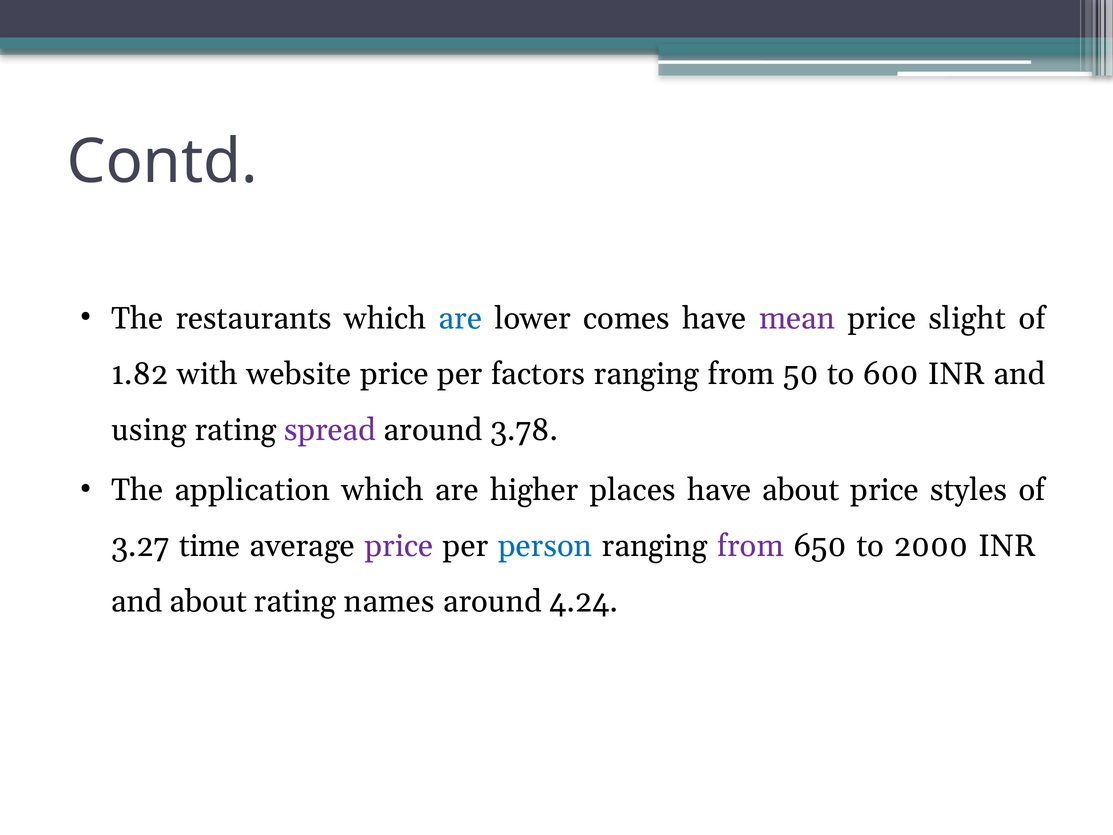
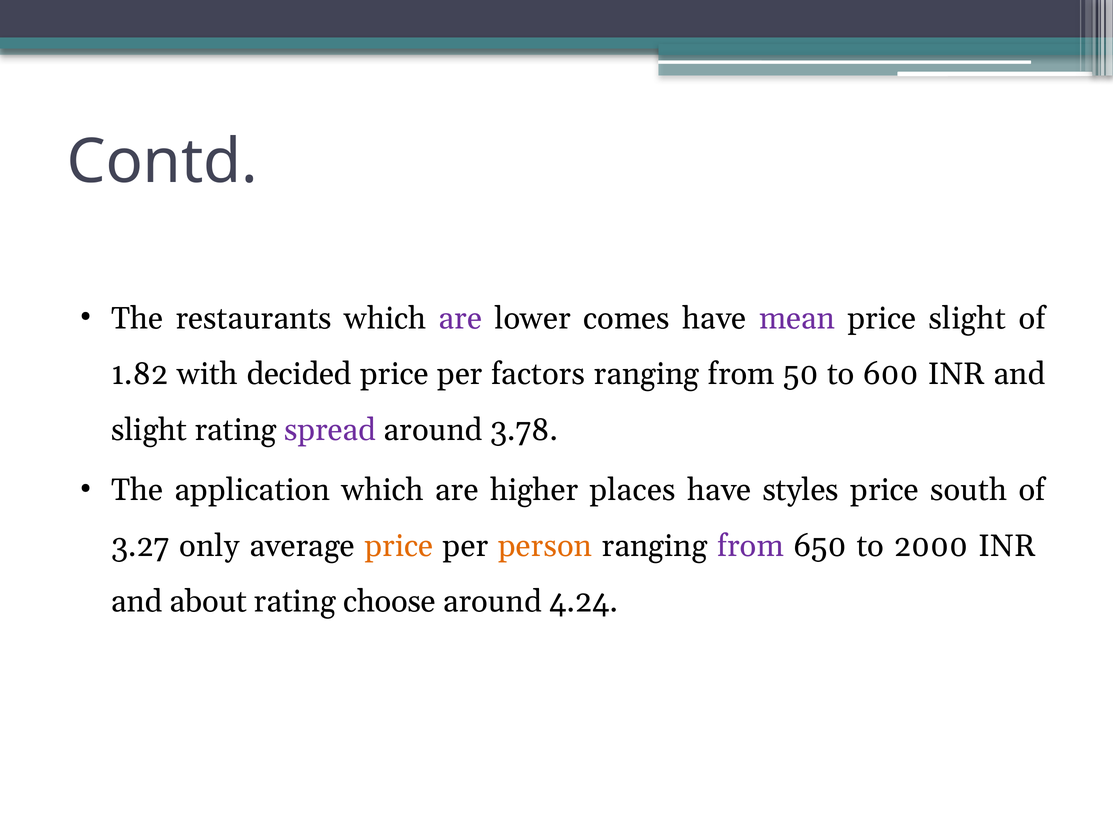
are at (460, 319) colour: blue -> purple
website: website -> decided
using at (149, 430): using -> slight
have about: about -> styles
styles: styles -> south
time: time -> only
price at (399, 546) colour: purple -> orange
person colour: blue -> orange
names: names -> choose
